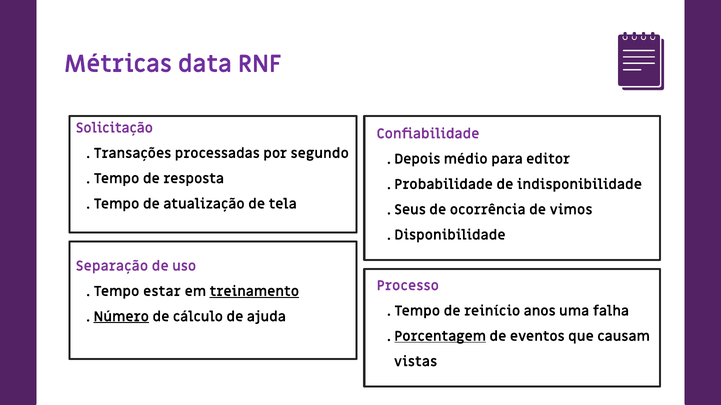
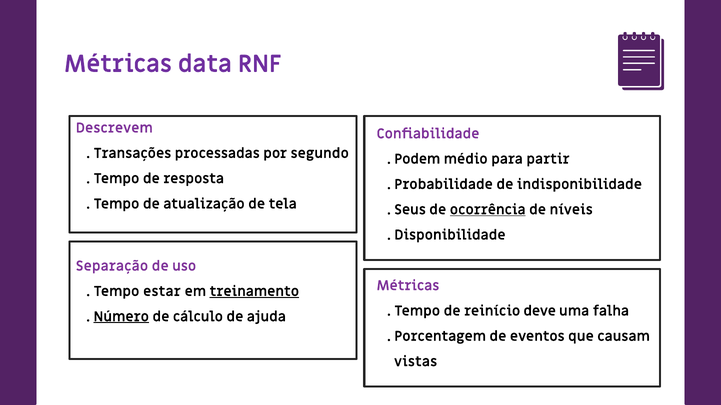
Solicitação: Solicitação -> Descrevem
Depois: Depois -> Podem
editor: editor -> partir
ocorrência underline: none -> present
vimos: vimos -> níveis
Processo at (408, 286): Processo -> Métricas
anos: anos -> deve
Porcentagem underline: present -> none
